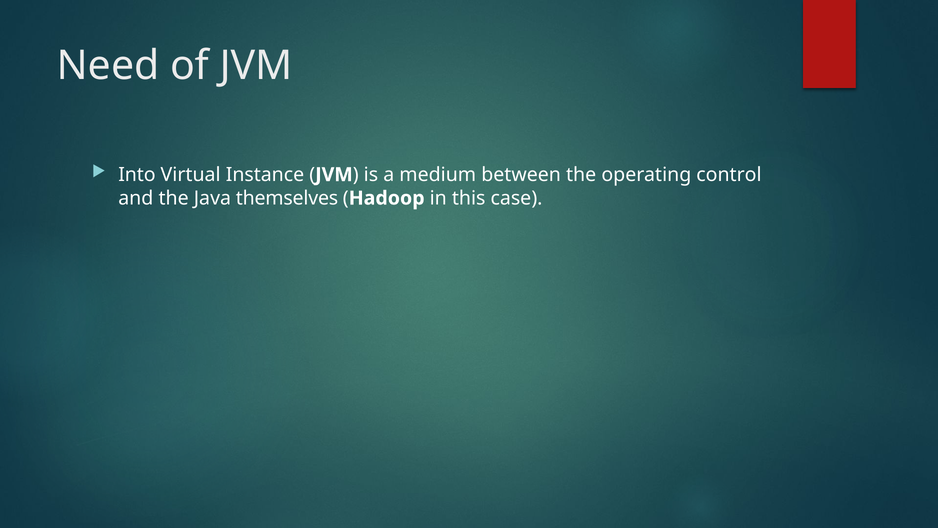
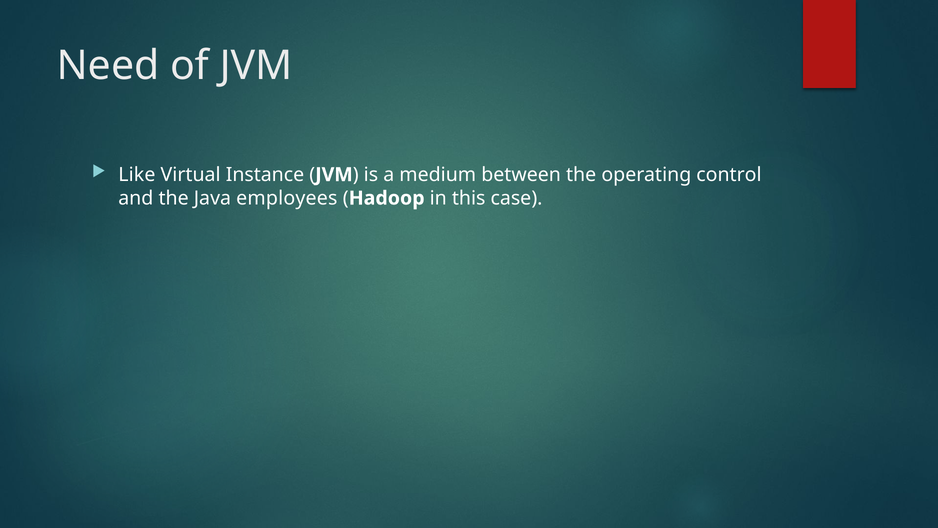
Into: Into -> Like
themselves: themselves -> employees
